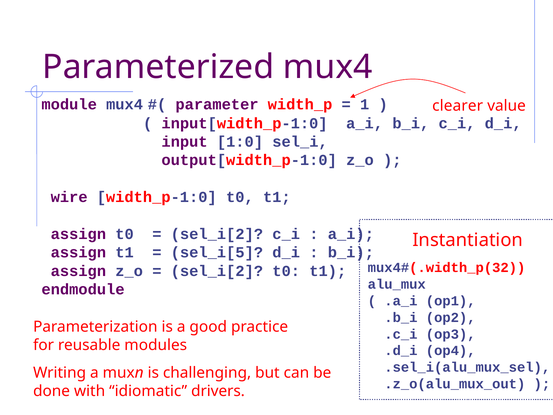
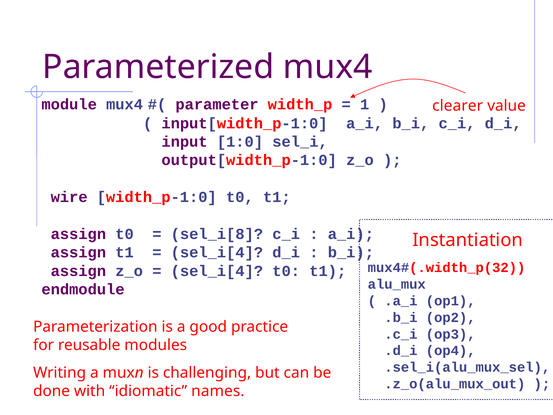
sel_i[2 at (217, 234): sel_i[2 -> sel_i[8
sel_i[5 at (217, 252): sel_i[5 -> sel_i[4
sel_i[2 at (217, 271): sel_i[2 -> sel_i[4
drivers: drivers -> names
